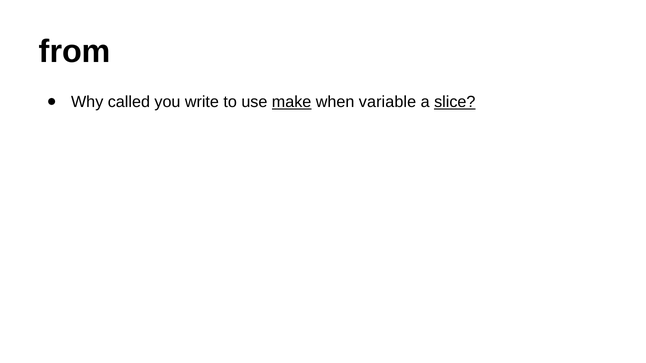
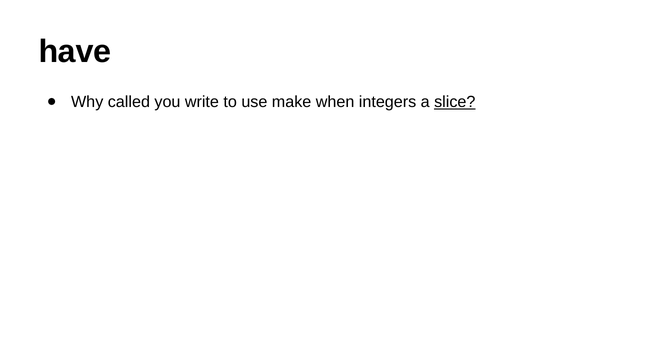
from: from -> have
make underline: present -> none
variable: variable -> integers
